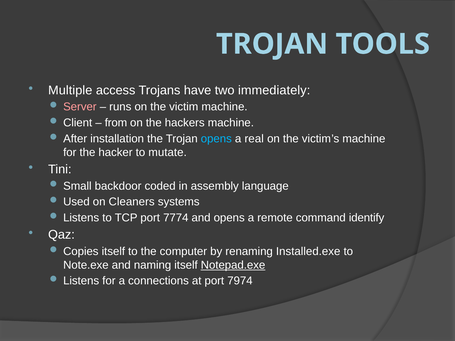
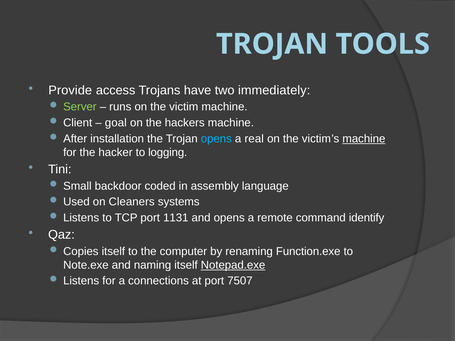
Multiple: Multiple -> Provide
Server colour: pink -> light green
from: from -> goal
machine at (364, 139) underline: none -> present
mutate: mutate -> logging
7774: 7774 -> 1131
Installed.exe: Installed.exe -> Function.exe
7974: 7974 -> 7507
